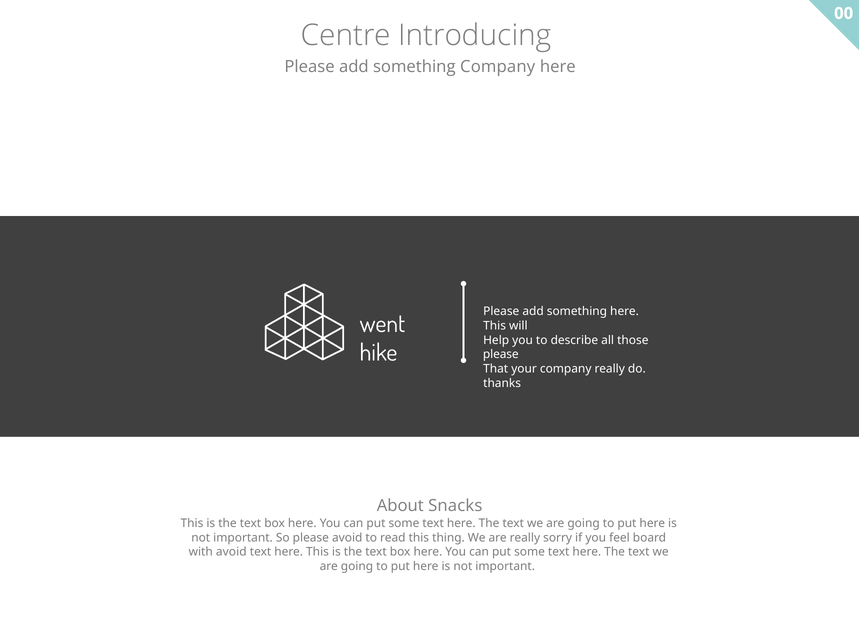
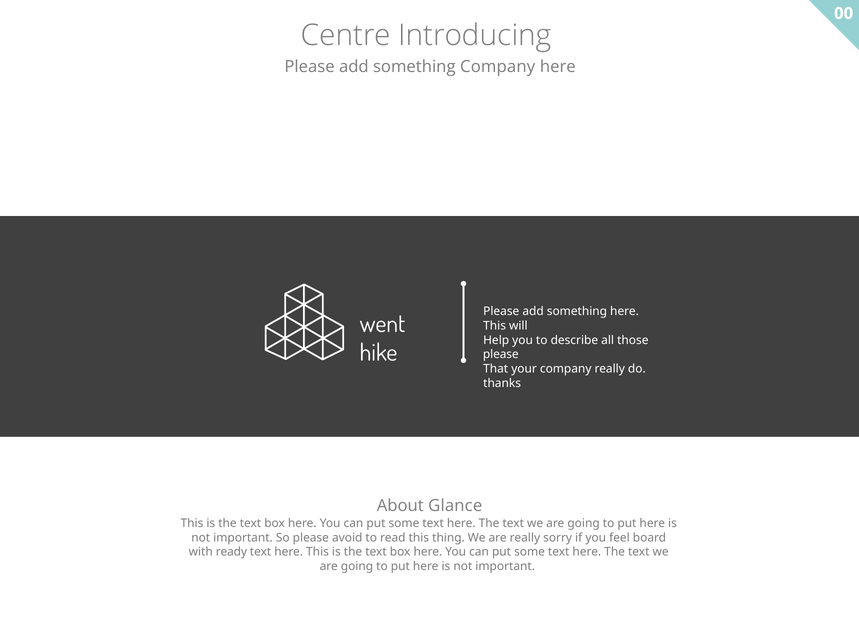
Snacks: Snacks -> Glance
with avoid: avoid -> ready
